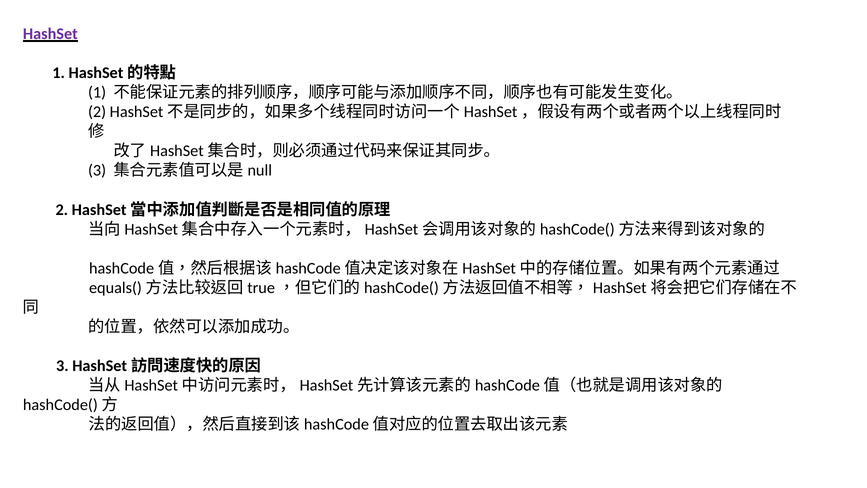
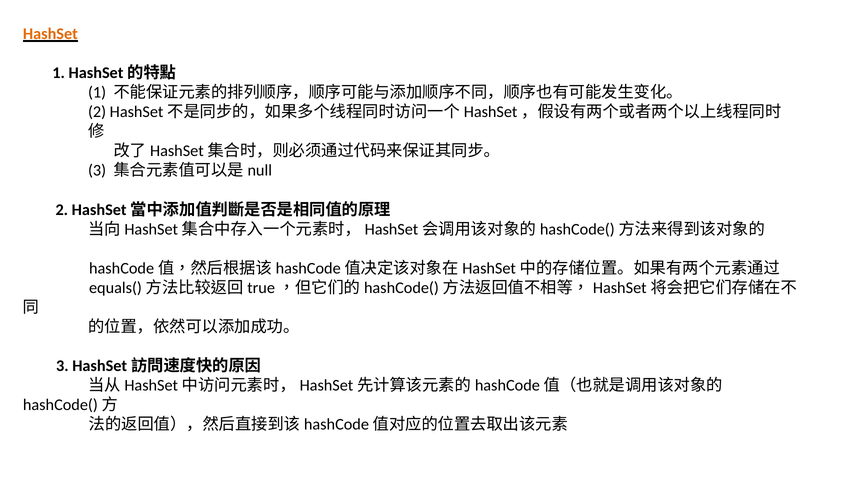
HashSet colour: purple -> orange
